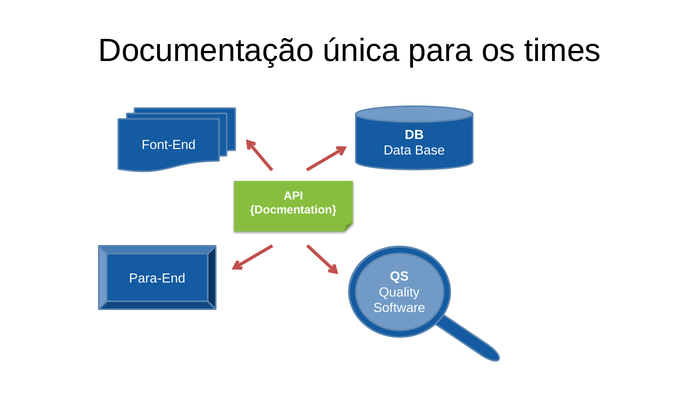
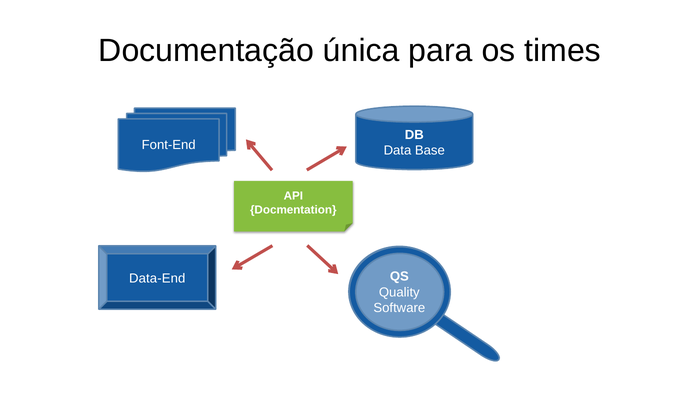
Para-End: Para-End -> Data-End
